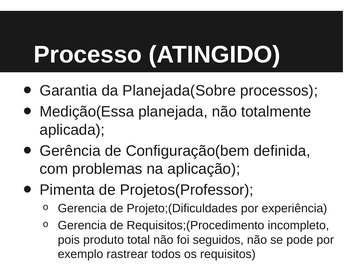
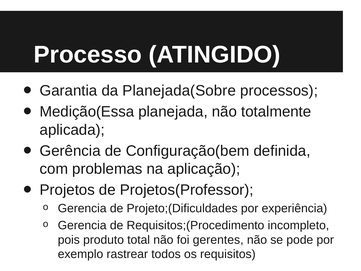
Pimenta: Pimenta -> Projetos
seguidos: seguidos -> gerentes
